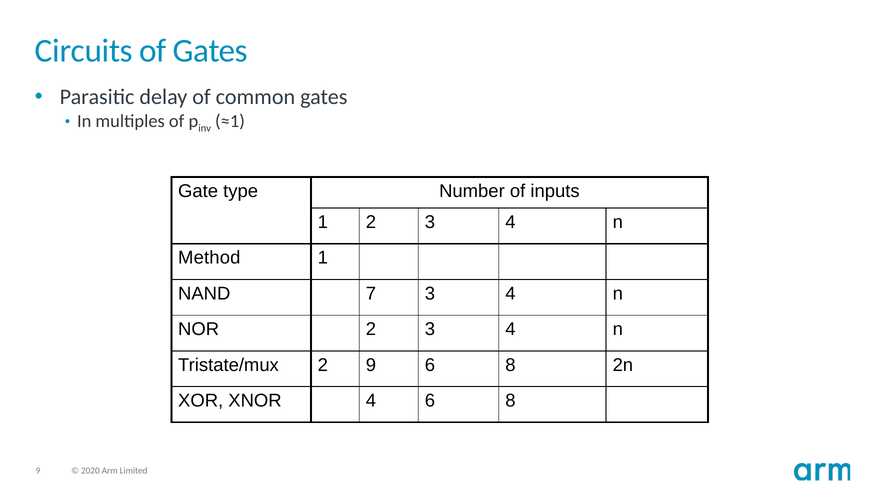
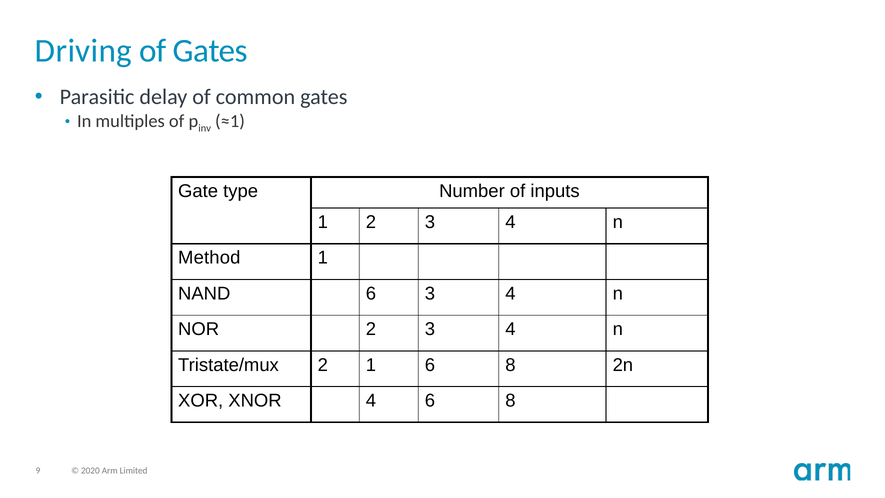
Circuits: Circuits -> Driving
NAND 7: 7 -> 6
2 9: 9 -> 1
